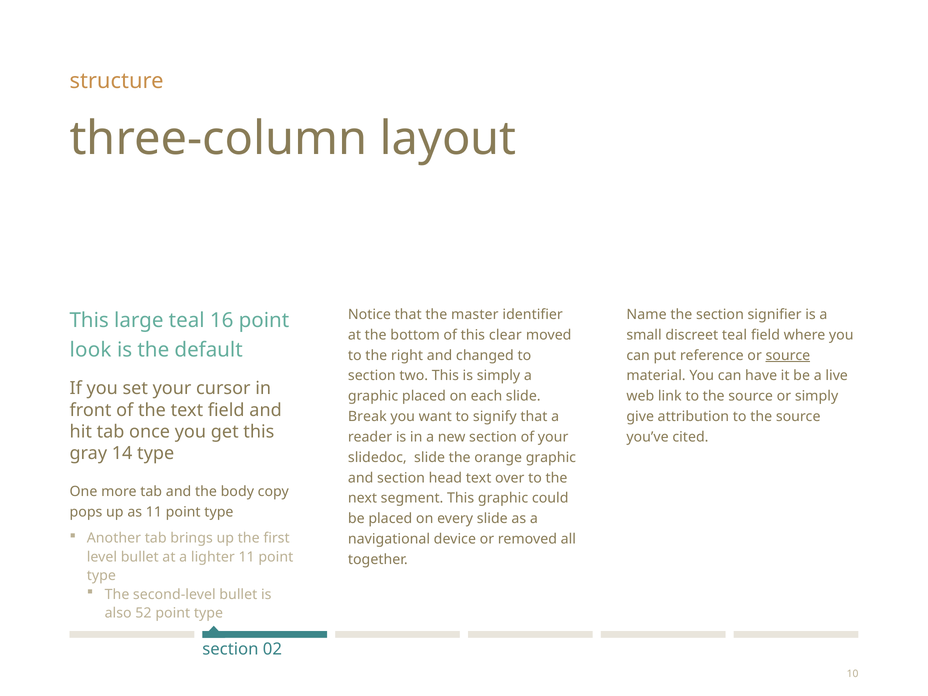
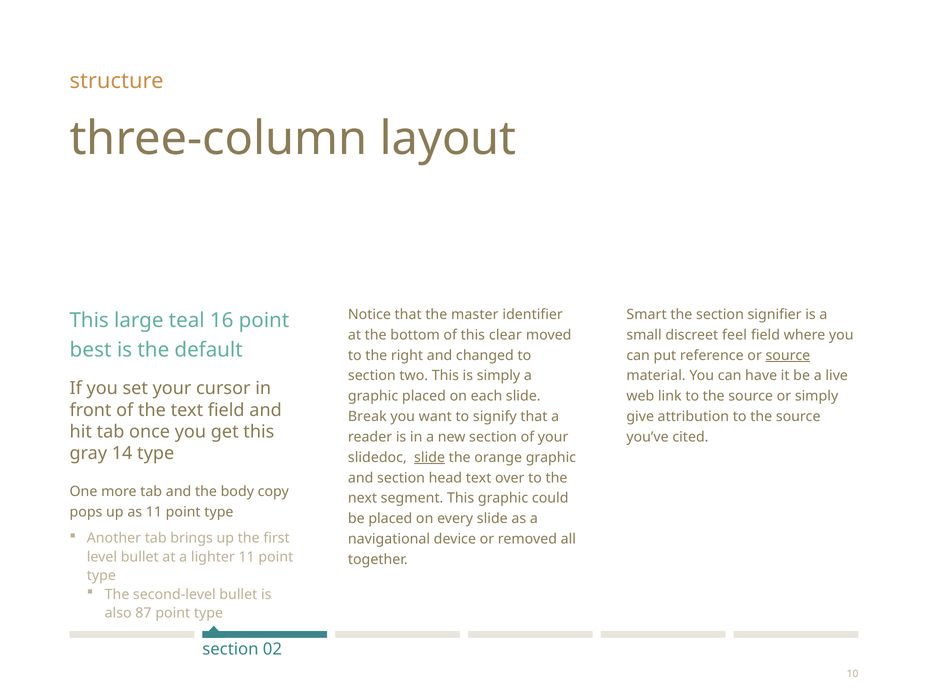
Name: Name -> Smart
discreet teal: teal -> feel
look: look -> best
slide at (430, 457) underline: none -> present
52: 52 -> 87
